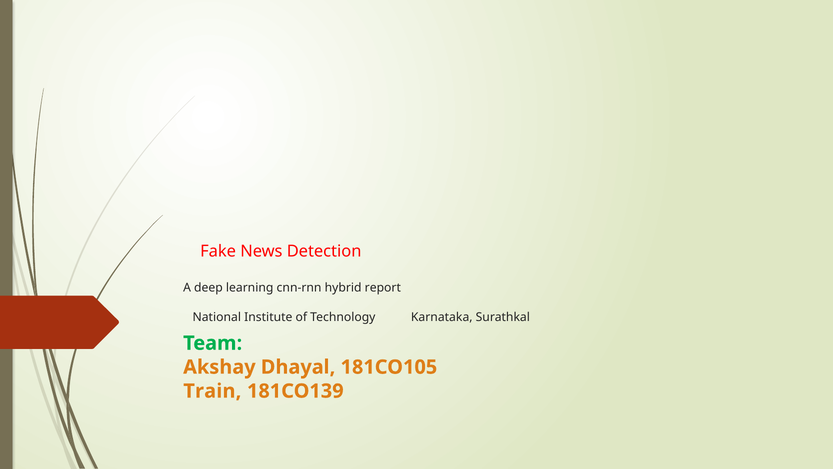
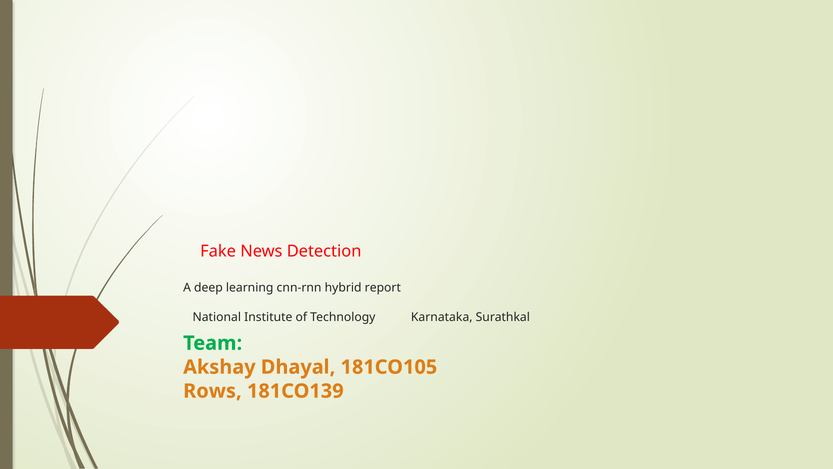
Train: Train -> Rows
